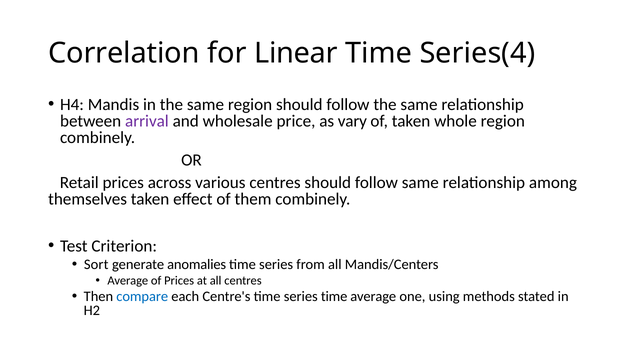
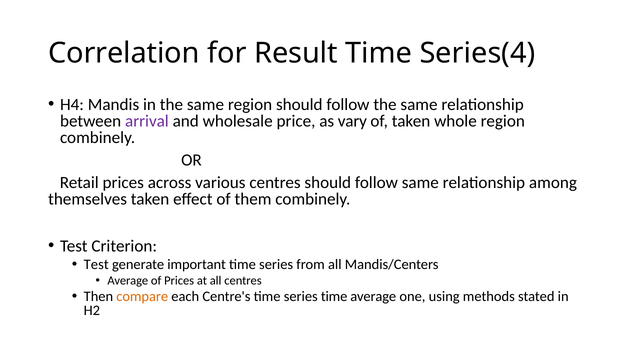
Linear: Linear -> Result
Sort at (96, 265): Sort -> Test
anomalies: anomalies -> important
compare colour: blue -> orange
